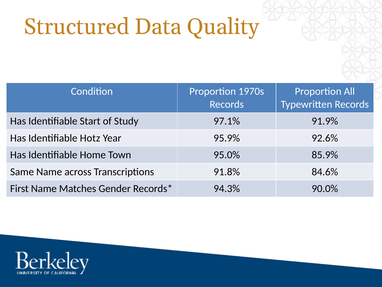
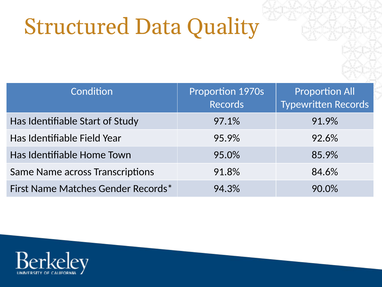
Hotz: Hotz -> Field
